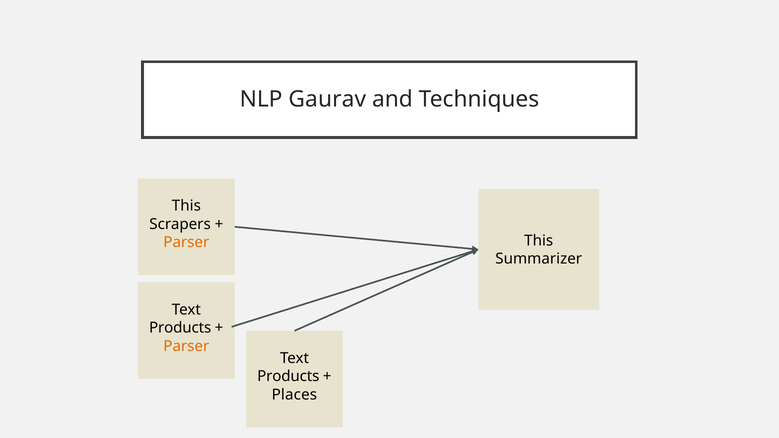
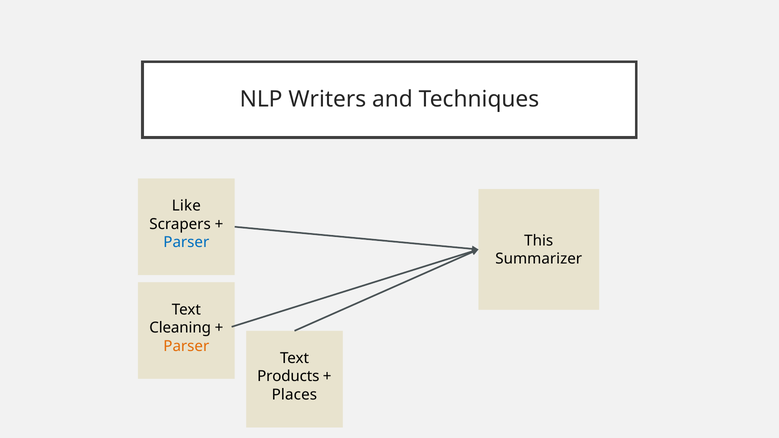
Gaurav: Gaurav -> Writers
This at (186, 206): This -> Like
Parser at (186, 242) colour: orange -> blue
Products at (180, 328): Products -> Cleaning
